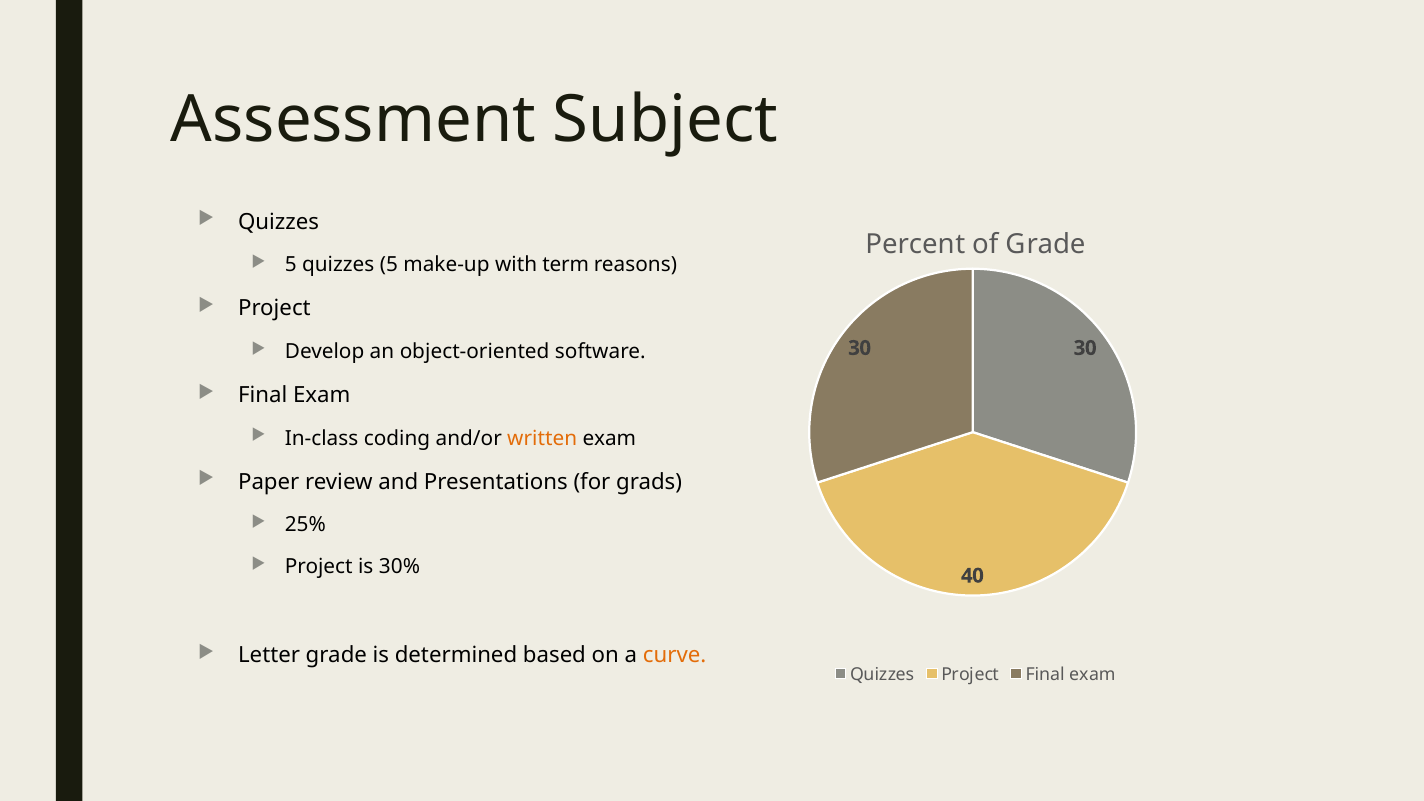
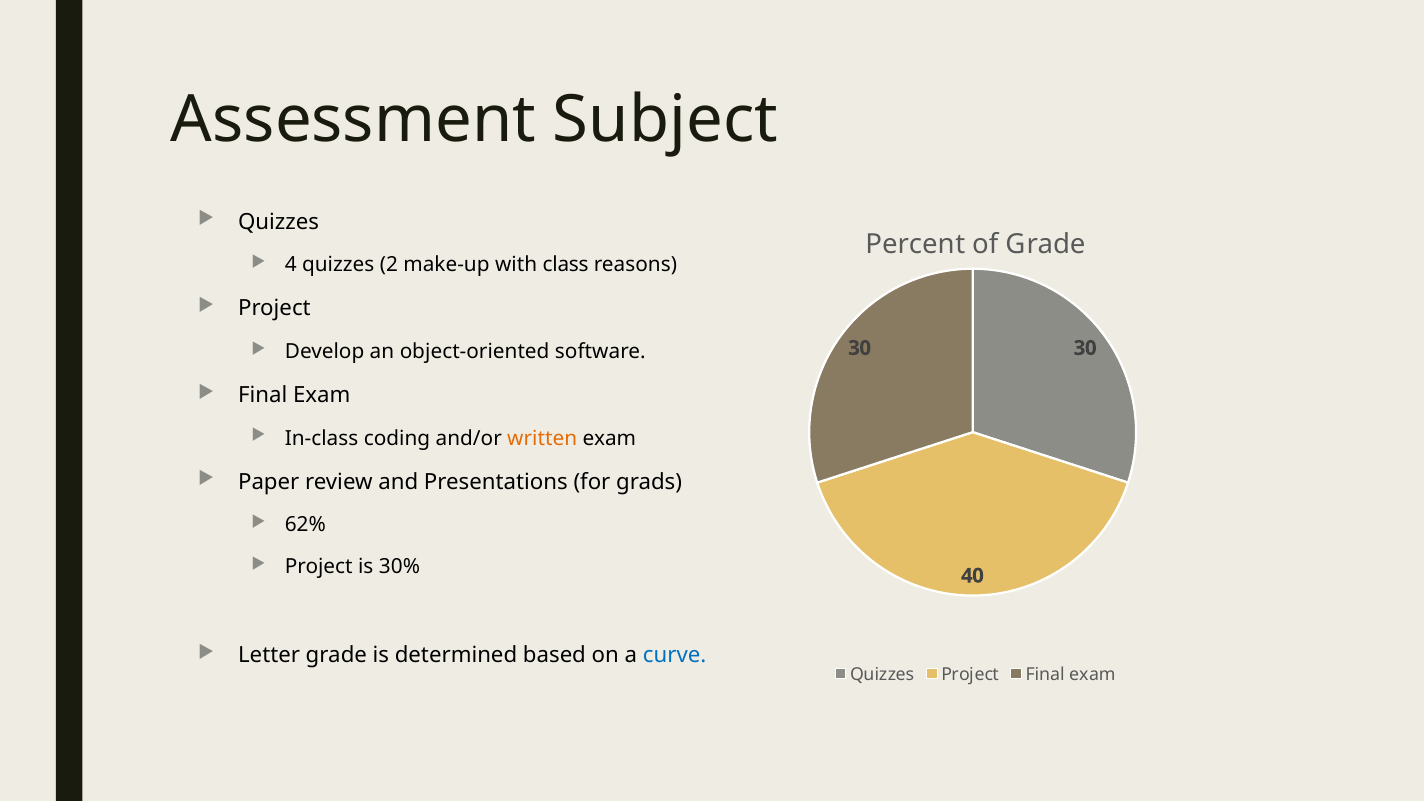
5 at (291, 265): 5 -> 4
quizzes 5: 5 -> 2
term: term -> class
25%: 25% -> 62%
curve colour: orange -> blue
